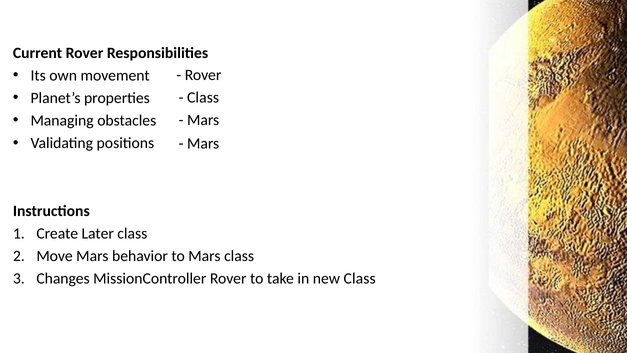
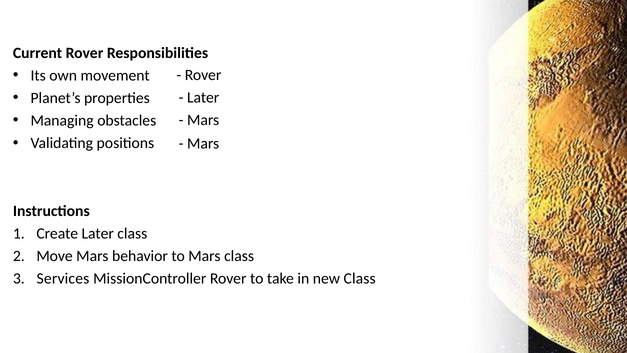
Class at (203, 97): Class -> Later
Changes: Changes -> Services
